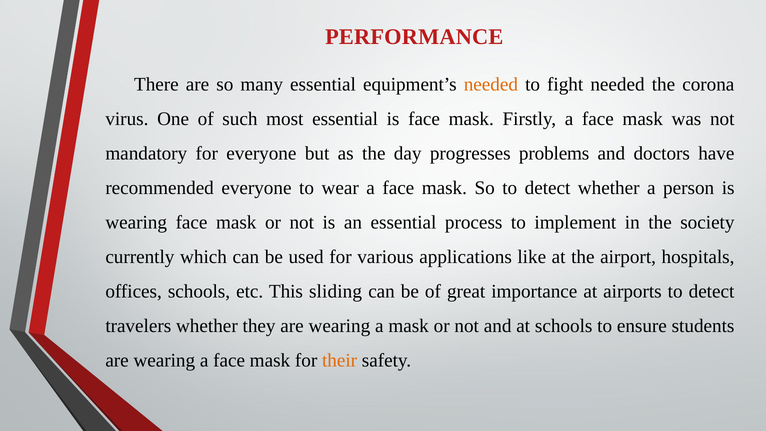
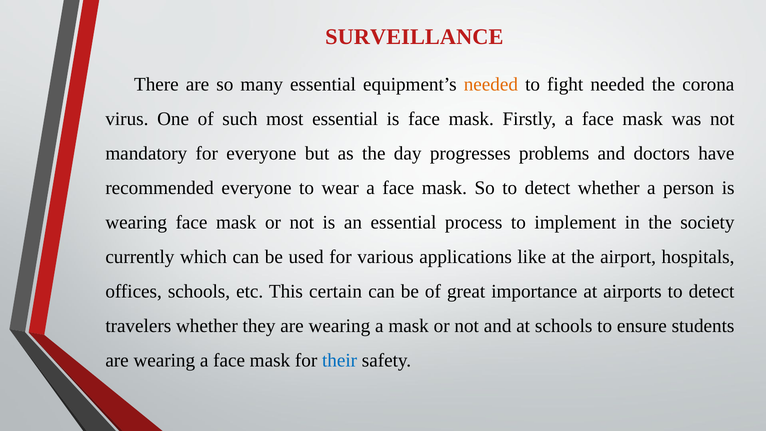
PERFORMANCE: PERFORMANCE -> SURVEILLANCE
sliding: sliding -> certain
their colour: orange -> blue
